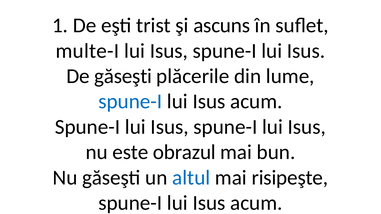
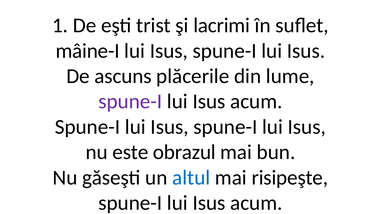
ascuns: ascuns -> lacrimi
multe-I: multe-I -> mâine-I
De găseşti: găseşti -> ascuns
spune-I at (130, 102) colour: blue -> purple
